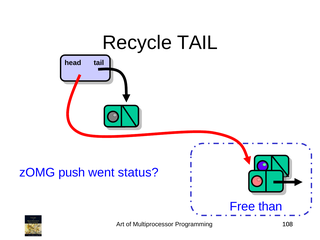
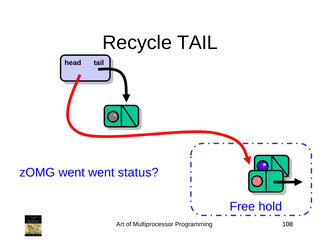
zOMG push: push -> went
than: than -> hold
